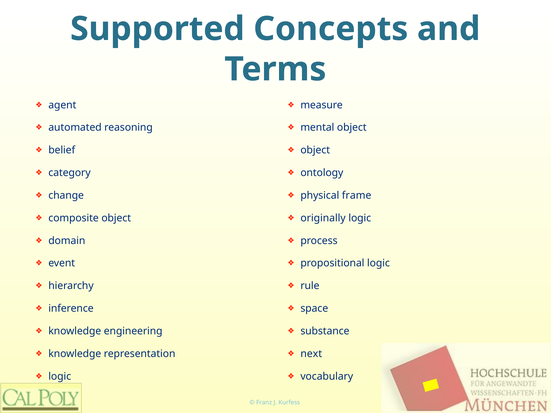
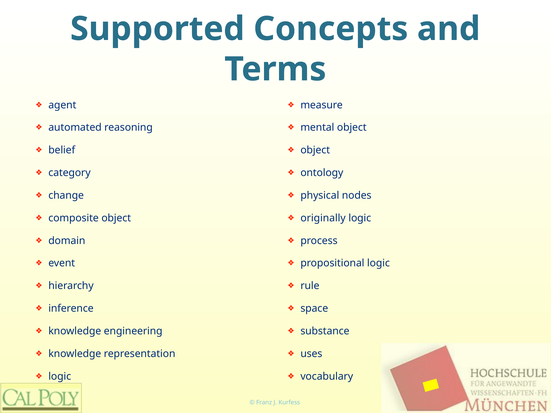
frame: frame -> nodes
next: next -> uses
